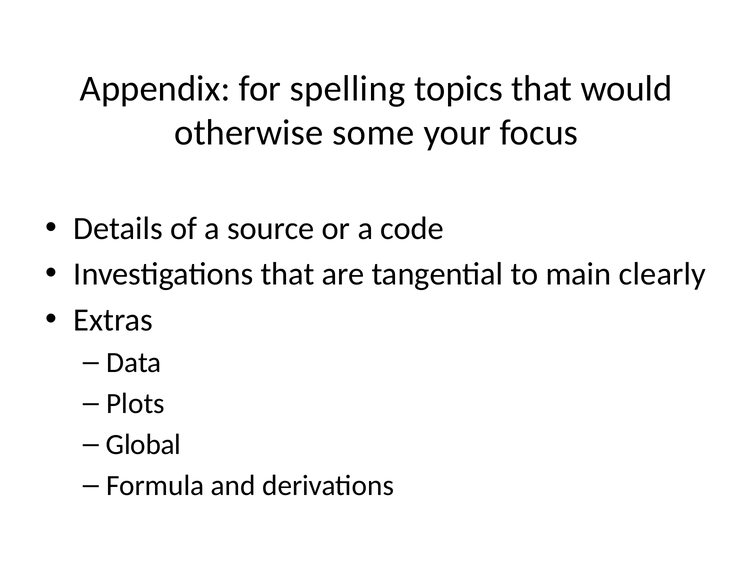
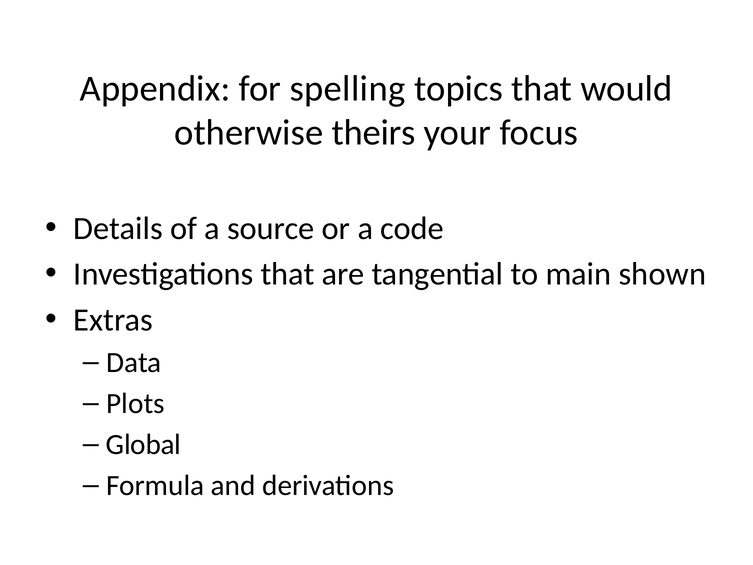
some: some -> theirs
clearly: clearly -> shown
